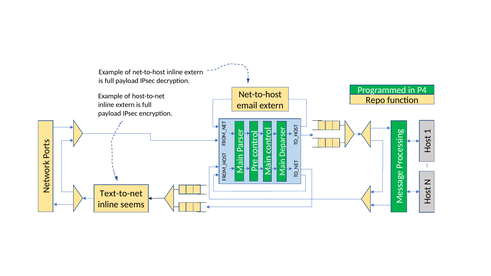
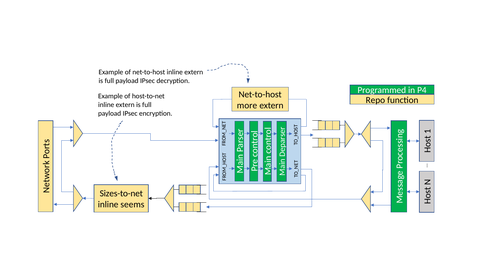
email: email -> more
Text-to-net: Text-to-net -> Sizes-to-net
